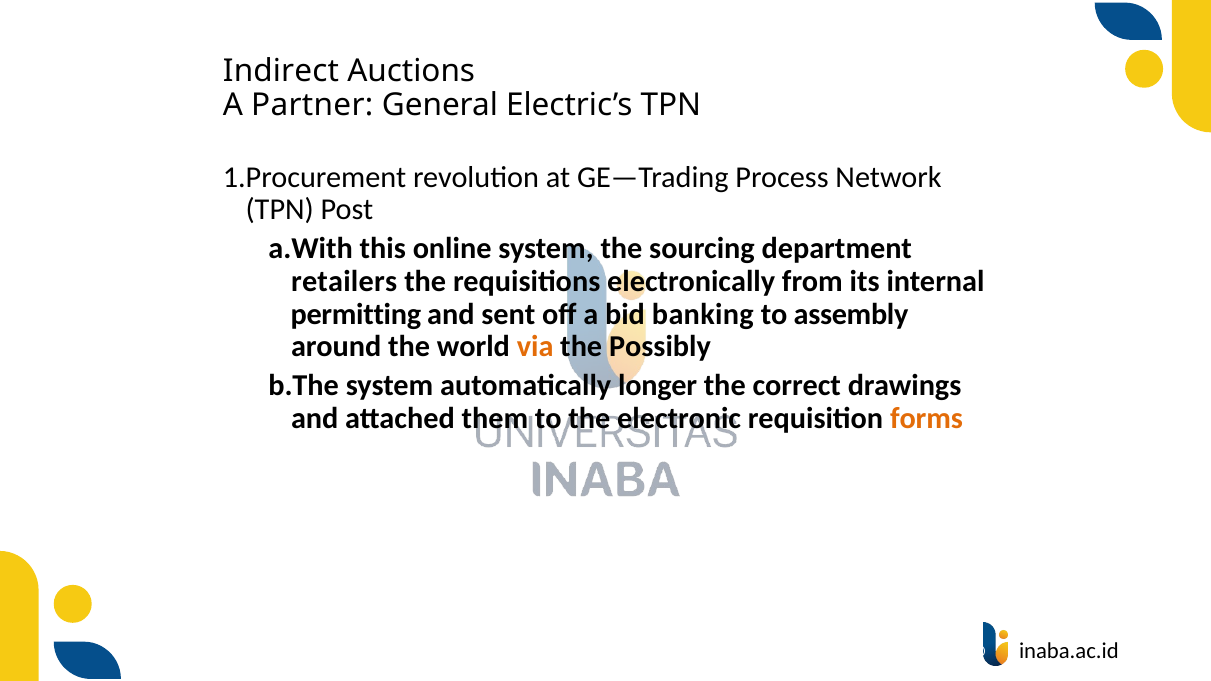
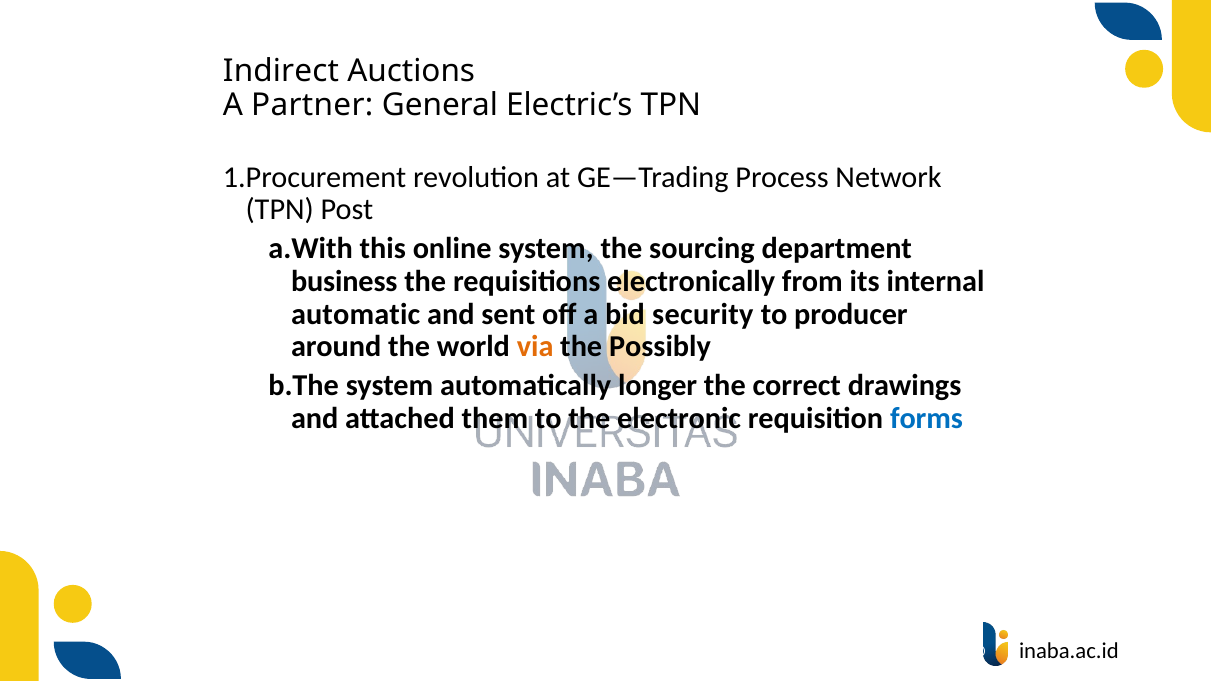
retailers: retailers -> business
permitting: permitting -> automatic
banking: banking -> security
assembly: assembly -> producer
forms colour: orange -> blue
